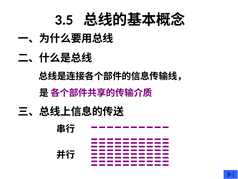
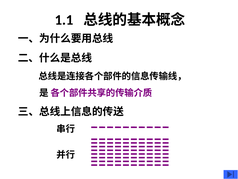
3.5: 3.5 -> 1.1
